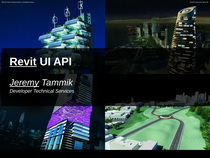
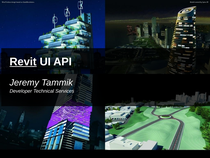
Jeremy underline: present -> none
